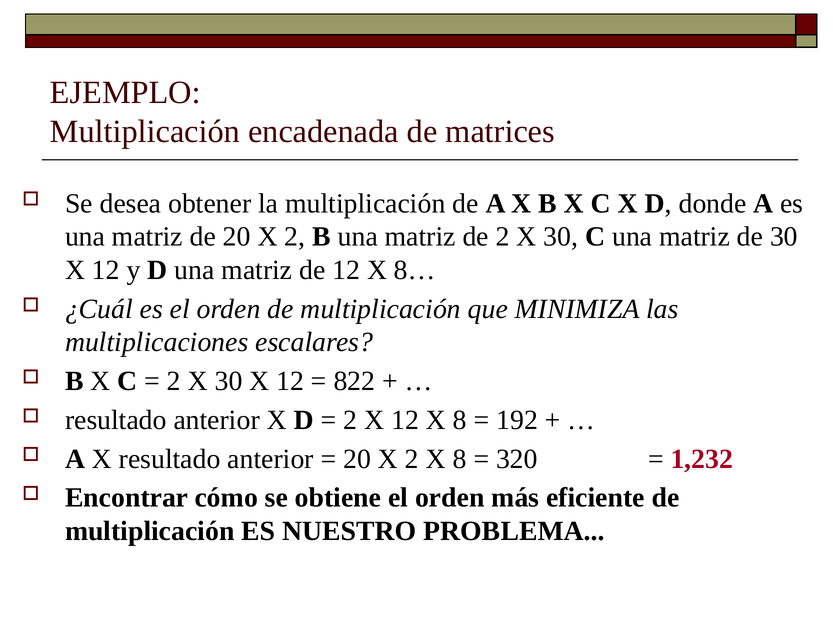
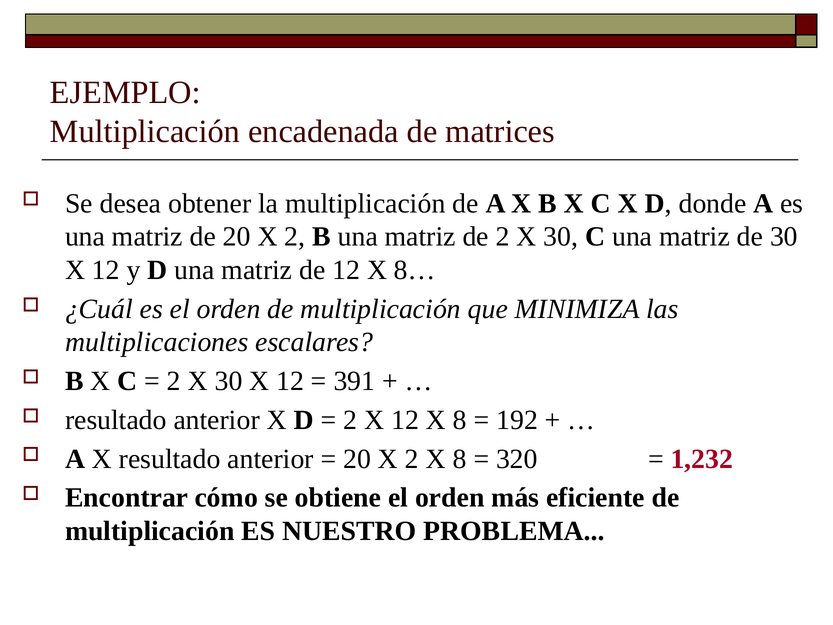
822: 822 -> 391
